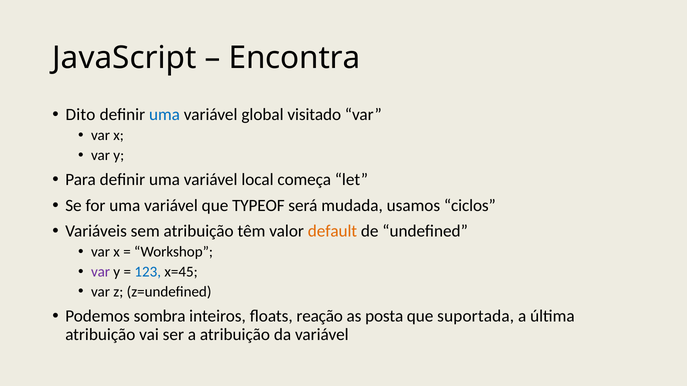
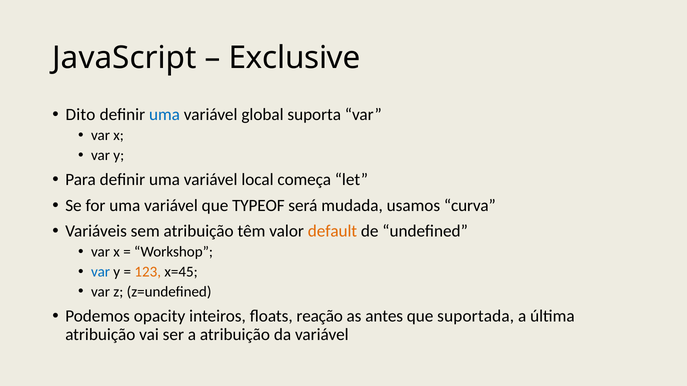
Encontra: Encontra -> Exclusive
visitado: visitado -> suporta
ciclos: ciclos -> curva
var at (101, 272) colour: purple -> blue
123 colour: blue -> orange
sombra: sombra -> opacity
posta: posta -> antes
